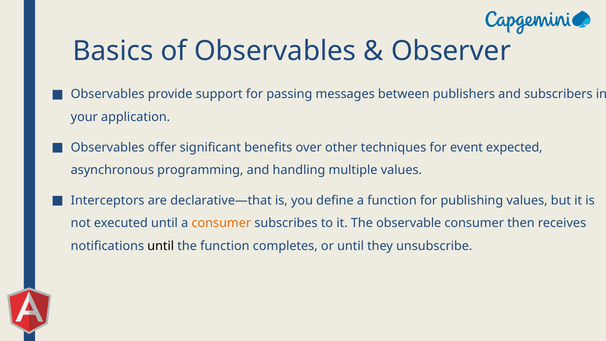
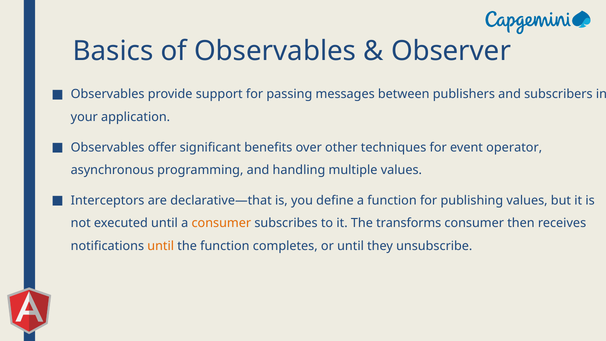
expected: expected -> operator
observable: observable -> transforms
until at (161, 246) colour: black -> orange
